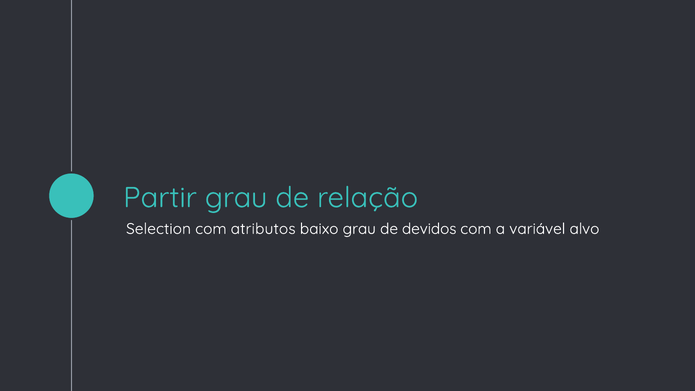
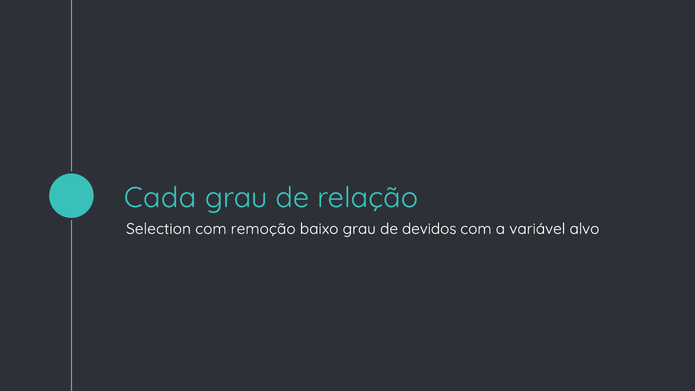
Partir: Partir -> Cada
atributos: atributos -> remoção
